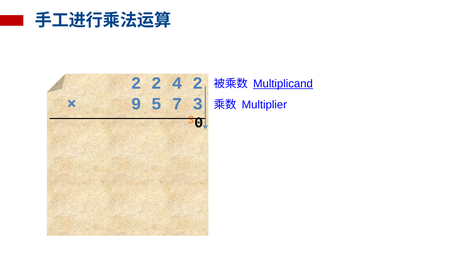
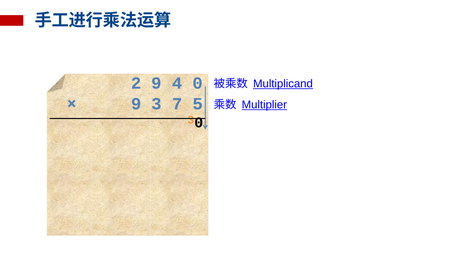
2 2: 2 -> 9
4 2: 2 -> 0
Multiplier underline: none -> present
9 5: 5 -> 3
7 3: 3 -> 5
